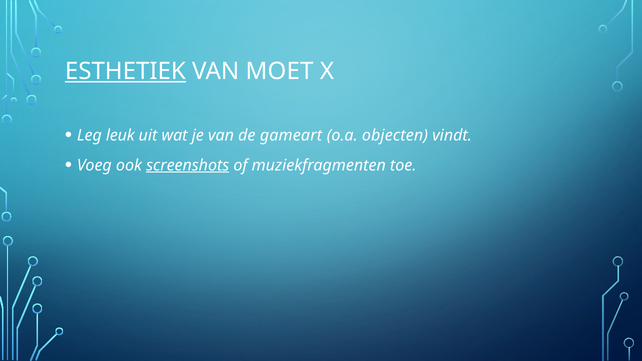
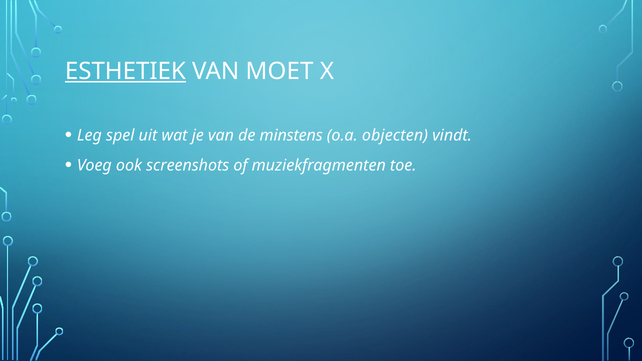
leuk: leuk -> spel
gameart: gameart -> minstens
screenshots underline: present -> none
